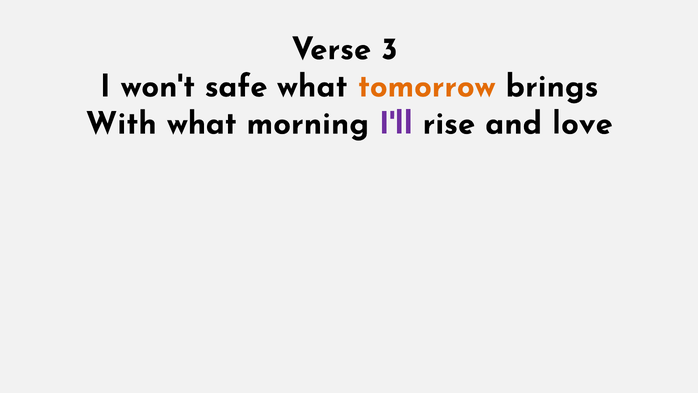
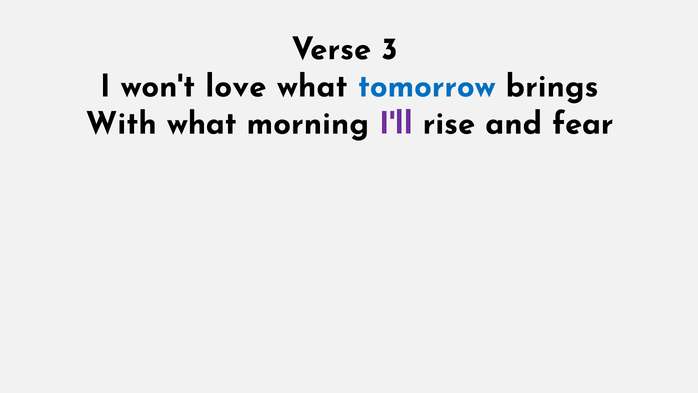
safe: safe -> love
tomorrow colour: orange -> blue
love: love -> fear
